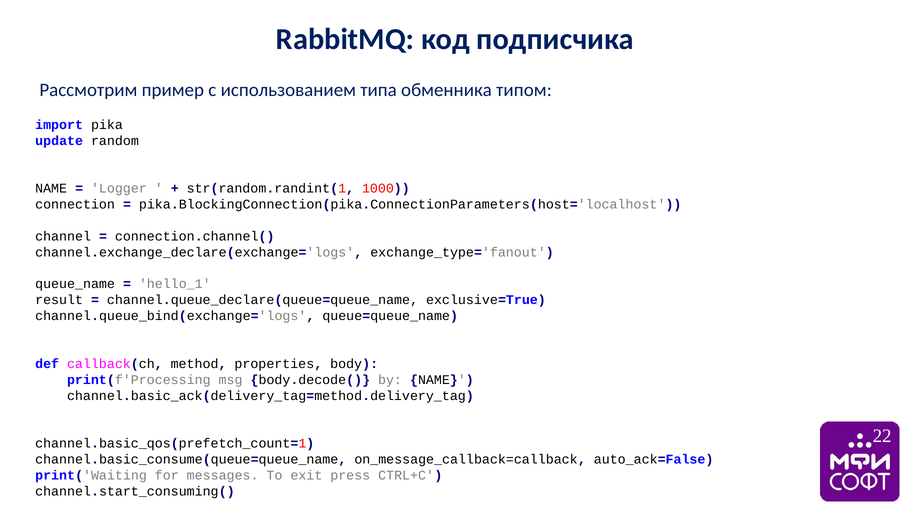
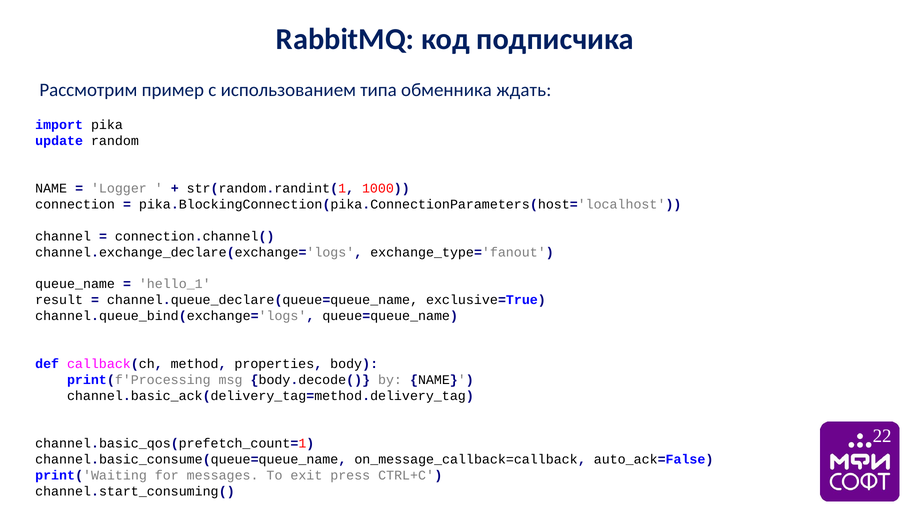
типом: типом -> ждать
